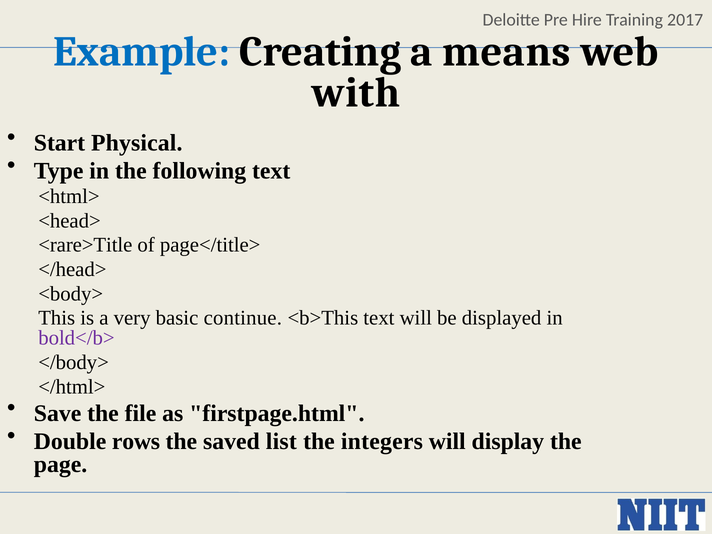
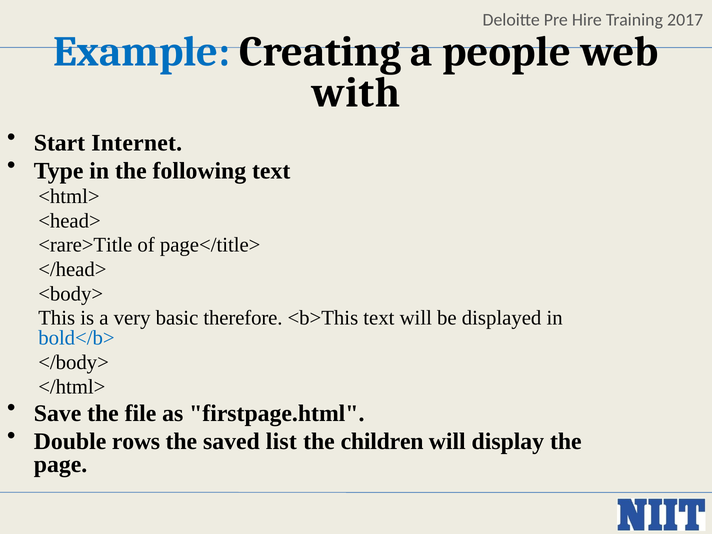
means: means -> people
Physical: Physical -> Internet
continue: continue -> therefore
bold</b> colour: purple -> blue
integers: integers -> children
